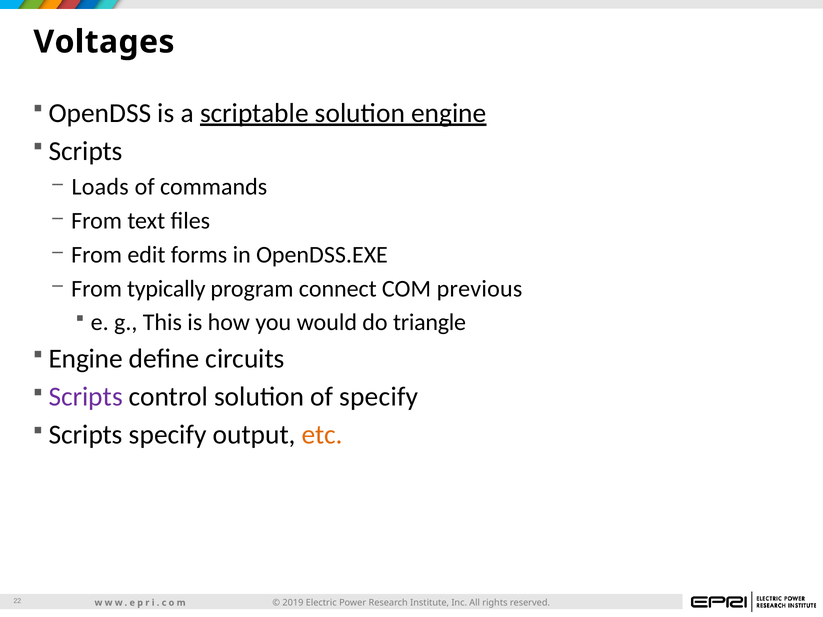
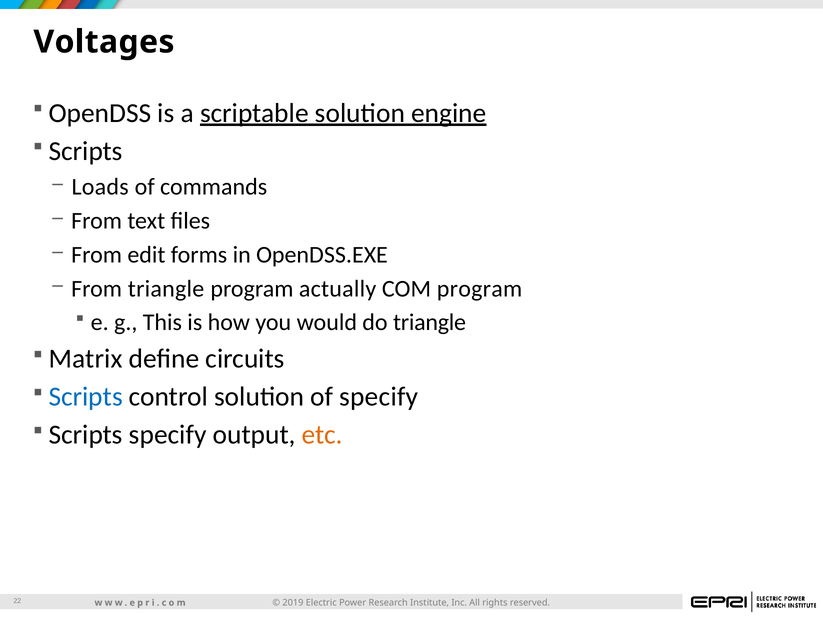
From typically: typically -> triangle
connect: connect -> actually
COM previous: previous -> program
Engine at (86, 359): Engine -> Matrix
Scripts at (86, 397) colour: purple -> blue
